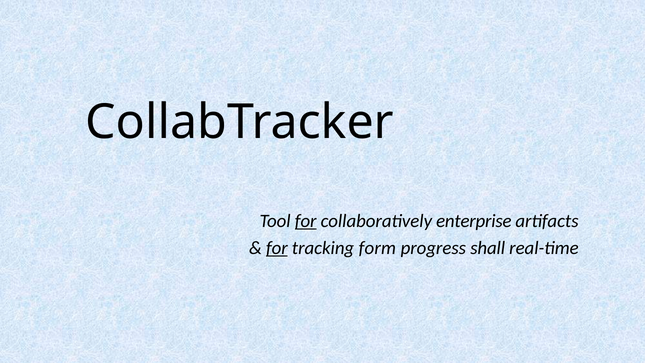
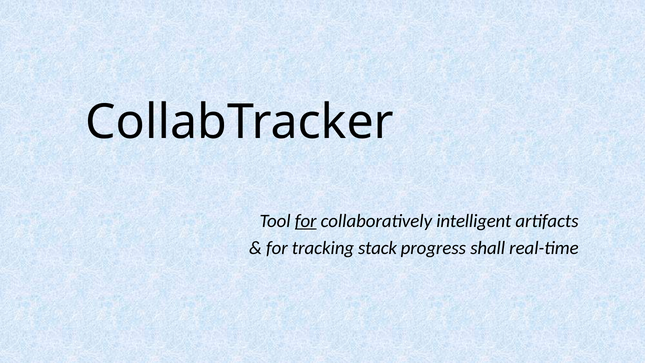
enterprise: enterprise -> intelligent
for at (277, 248) underline: present -> none
form: form -> stack
